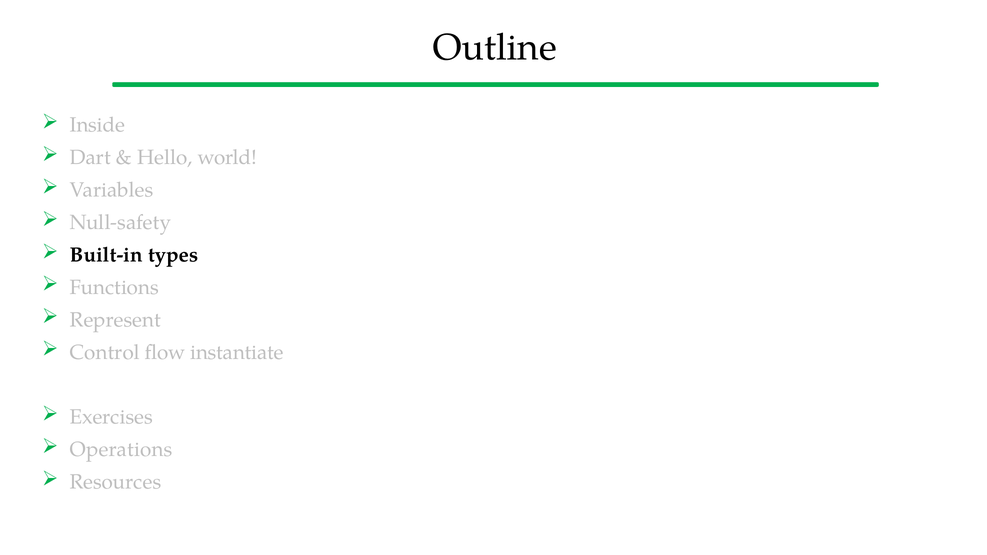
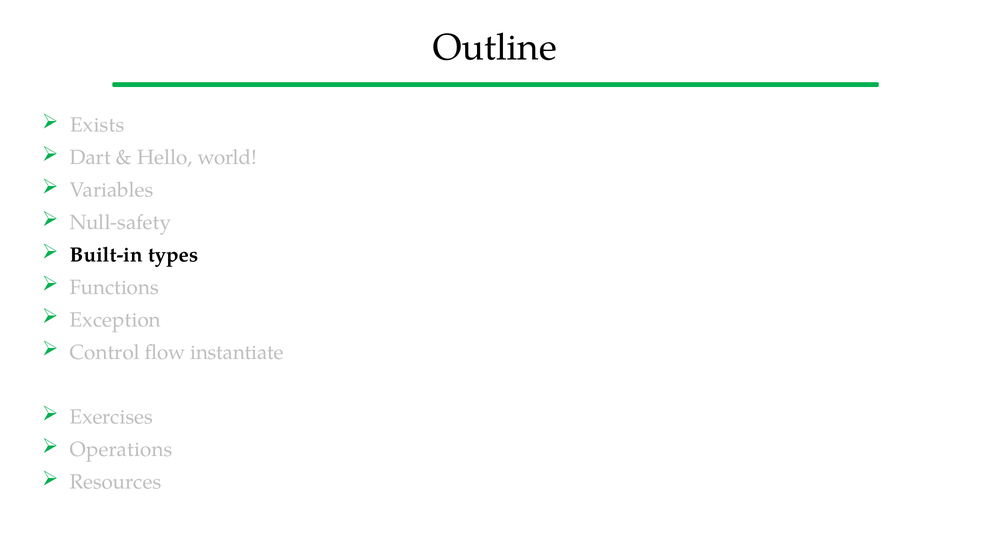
Inside: Inside -> Exists
Represent: Represent -> Exception
